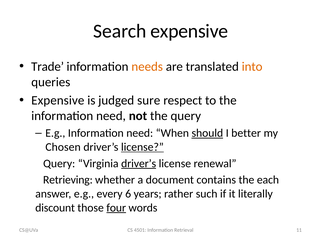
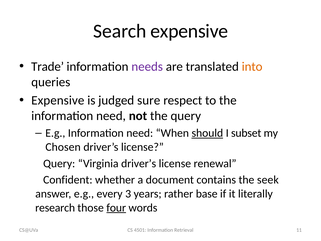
needs colour: orange -> purple
better: better -> subset
license at (142, 147) underline: present -> none
driver’s at (139, 163) underline: present -> none
Retrieving: Retrieving -> Confident
each: each -> seek
6: 6 -> 3
such: such -> base
discount: discount -> research
